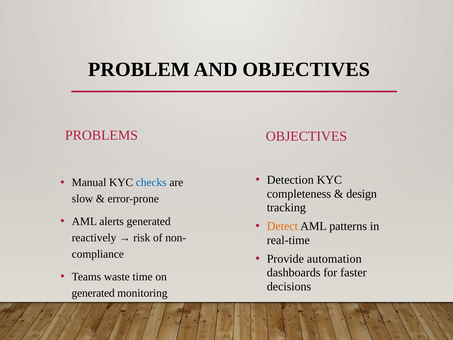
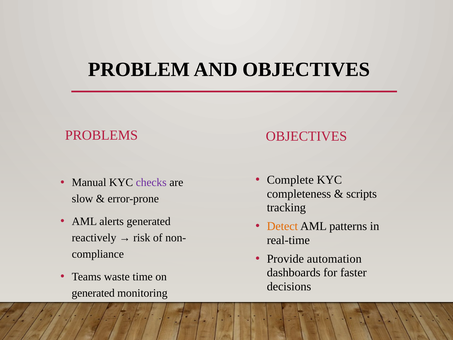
Detection: Detection -> Complete
checks colour: blue -> purple
design: design -> scripts
